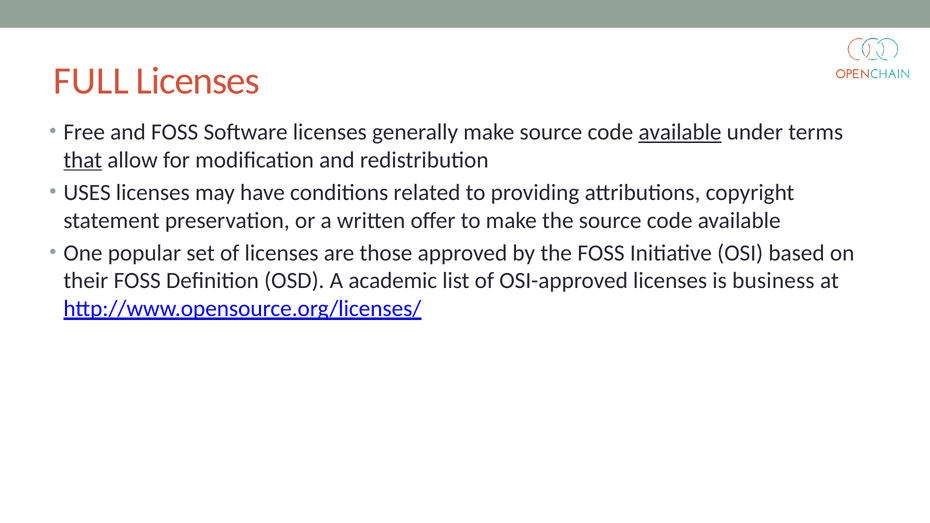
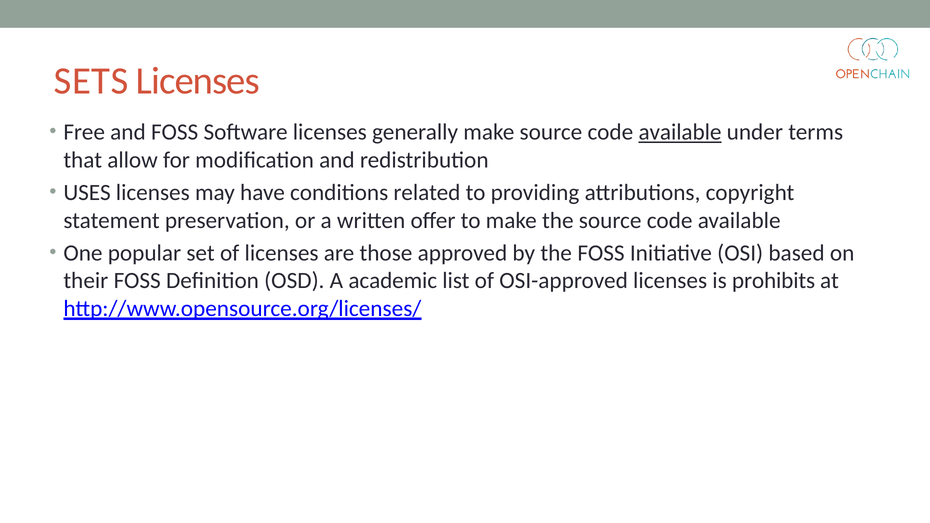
FULL: FULL -> SETS
that underline: present -> none
business: business -> prohibits
